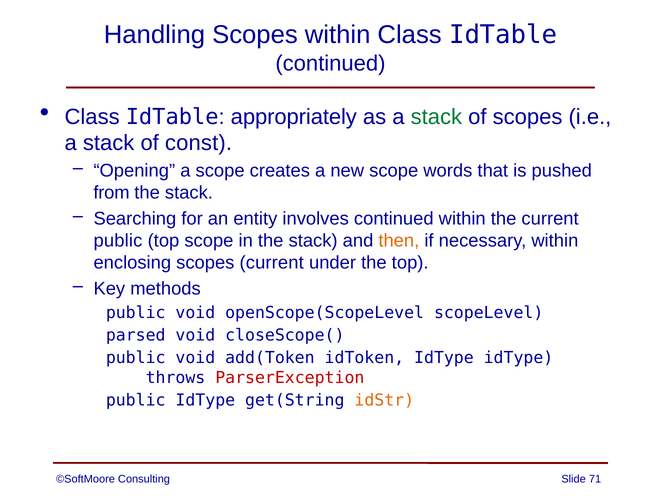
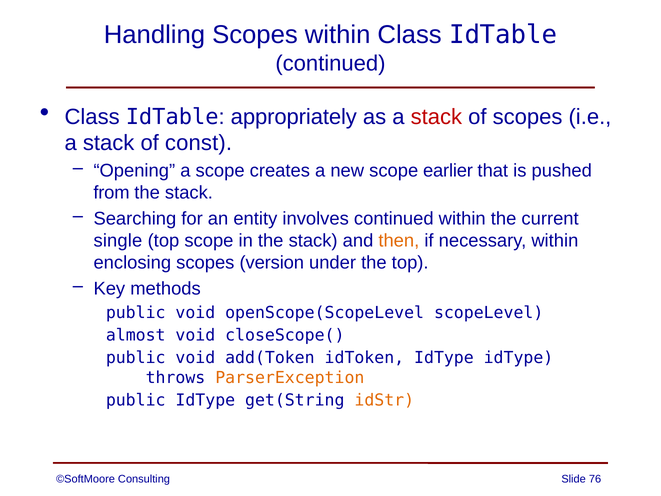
stack at (436, 117) colour: green -> red
words: words -> earlier
public at (118, 241): public -> single
scopes current: current -> version
parsed: parsed -> almost
ParserException colour: red -> orange
71: 71 -> 76
